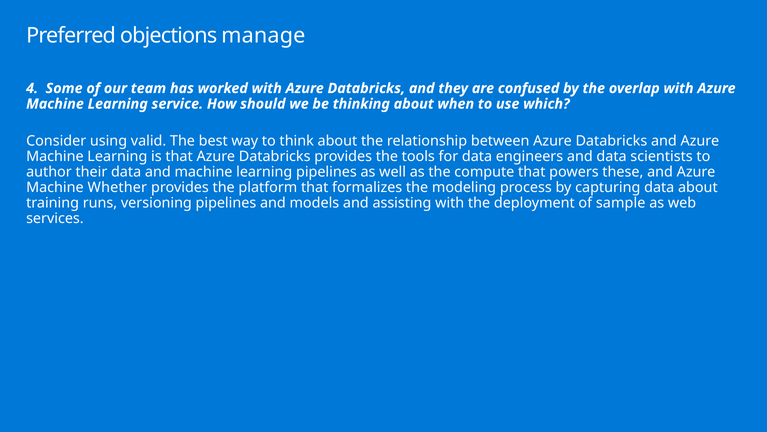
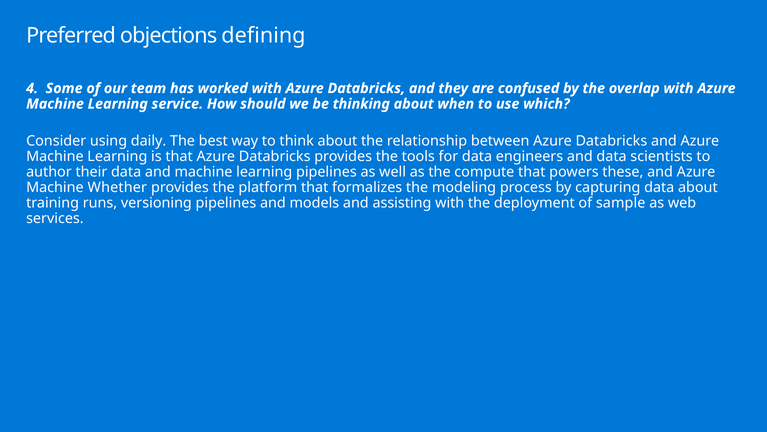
manage: manage -> defining
valid: valid -> daily
